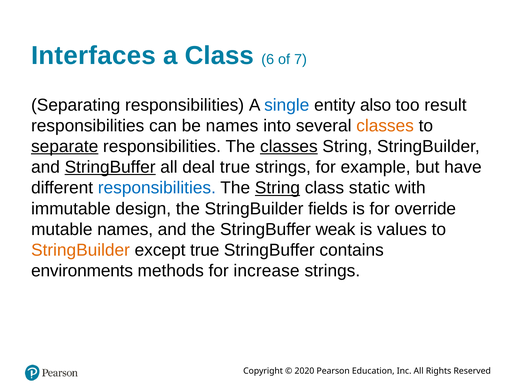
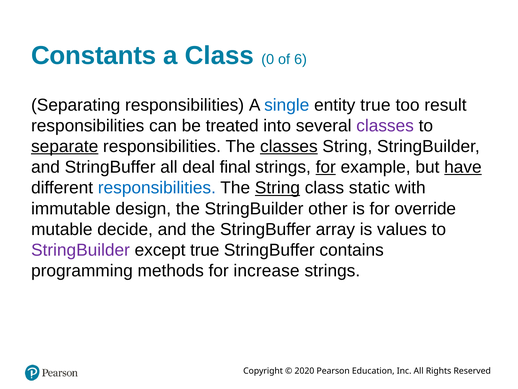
Interfaces: Interfaces -> Constants
6: 6 -> 0
7: 7 -> 6
entity also: also -> true
be names: names -> treated
classes at (385, 126) colour: orange -> purple
StringBuffer at (110, 167) underline: present -> none
deal true: true -> final
for at (326, 167) underline: none -> present
have underline: none -> present
fields: fields -> other
mutable names: names -> decide
weak: weak -> array
StringBuilder at (80, 250) colour: orange -> purple
environments: environments -> programming
